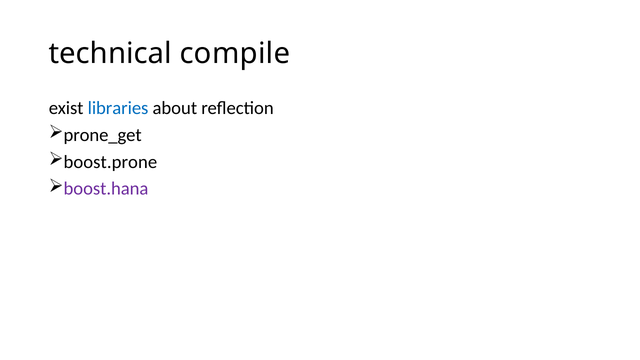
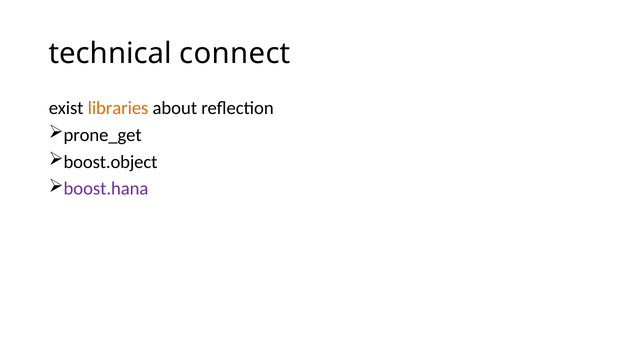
compile: compile -> connect
libraries colour: blue -> orange
boost.prone: boost.prone -> boost.object
